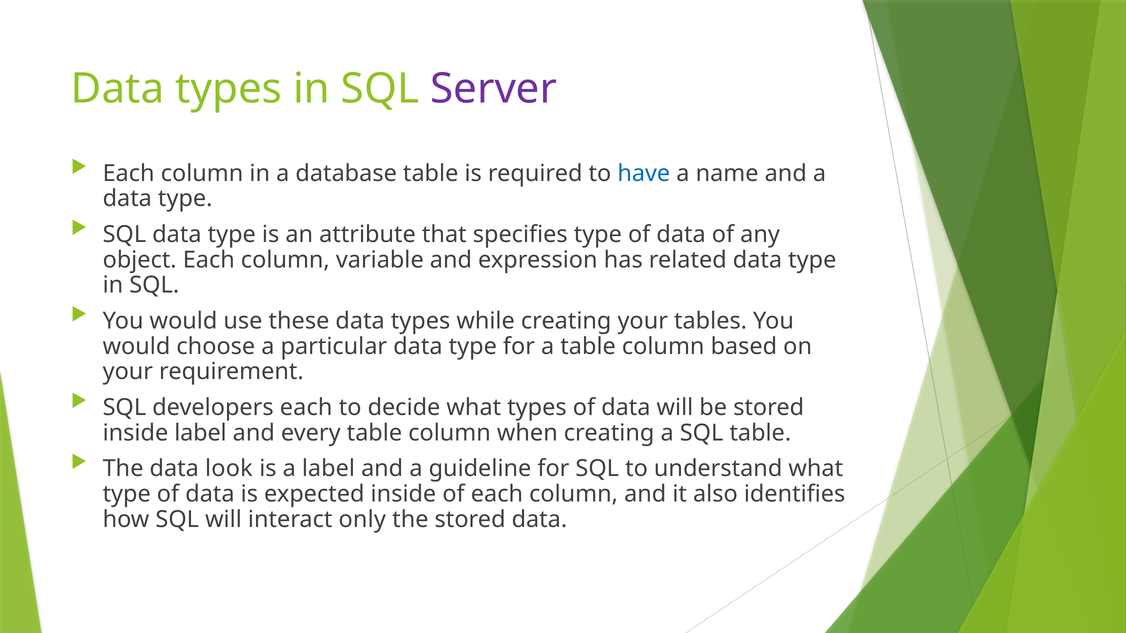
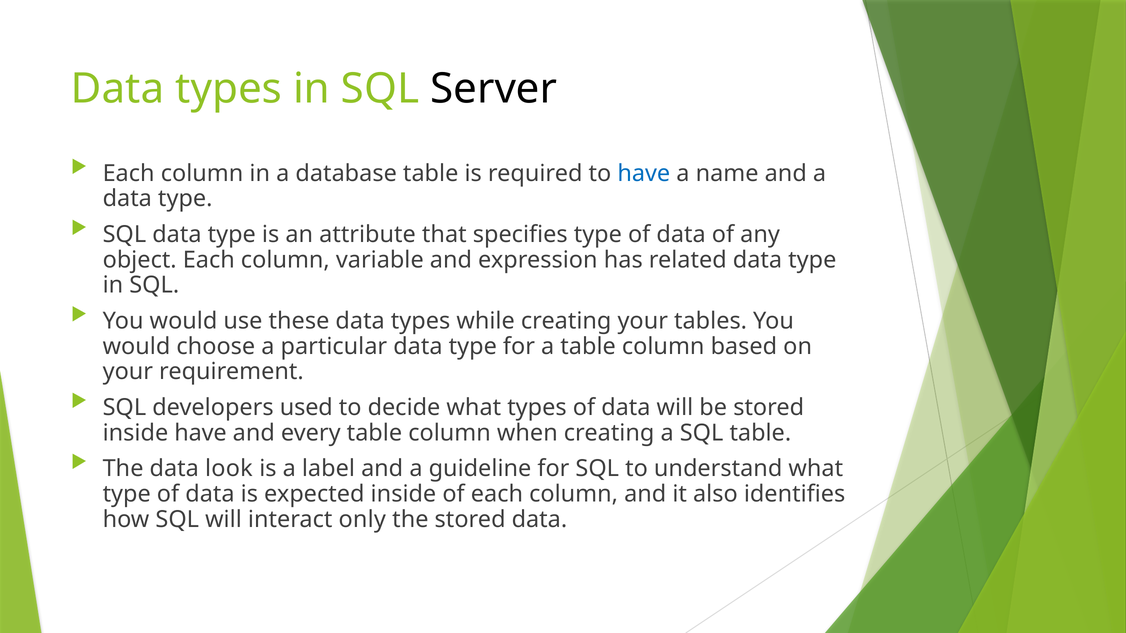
Server colour: purple -> black
developers each: each -> used
inside label: label -> have
